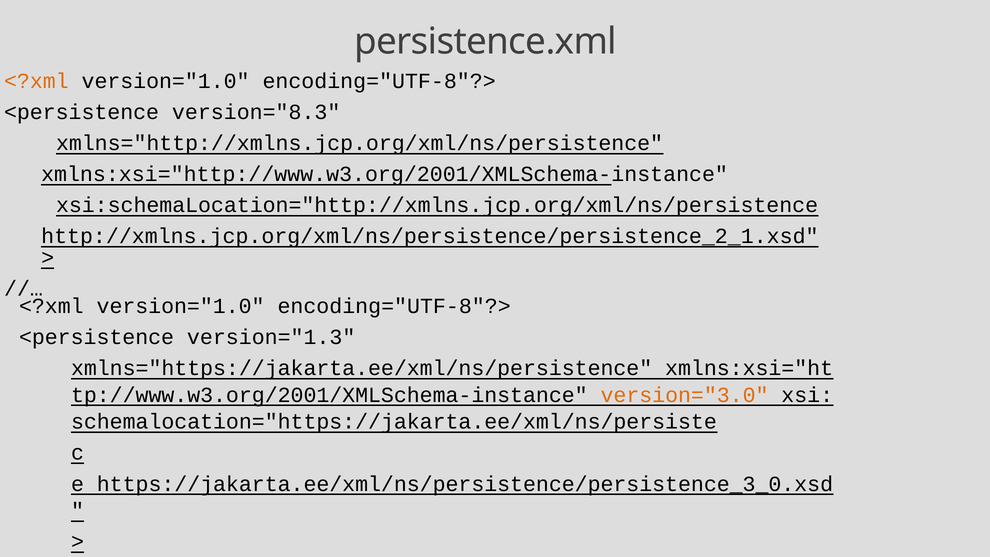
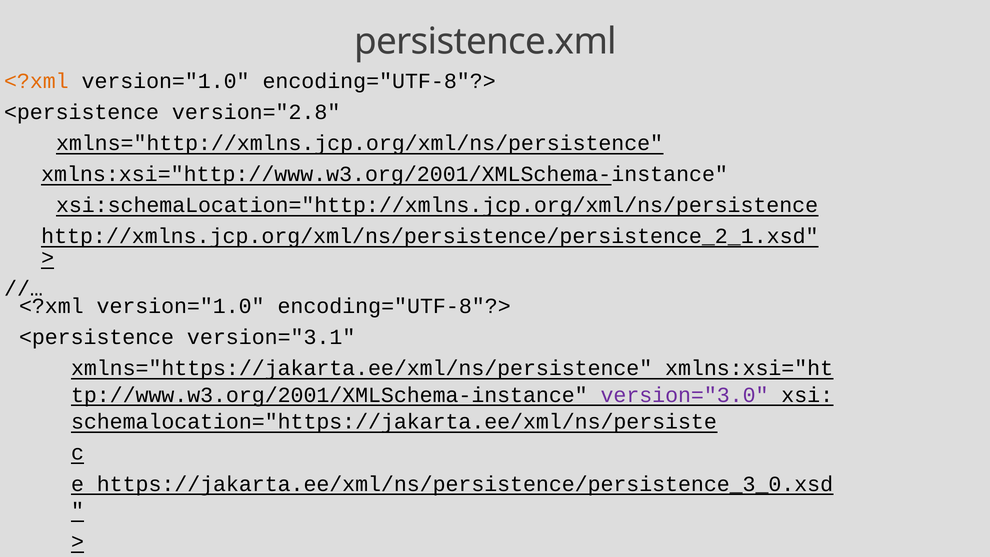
version="8.3: version="8.3 -> version="2.8
version="1.3: version="1.3 -> version="3.1
version="3.0 colour: orange -> purple
